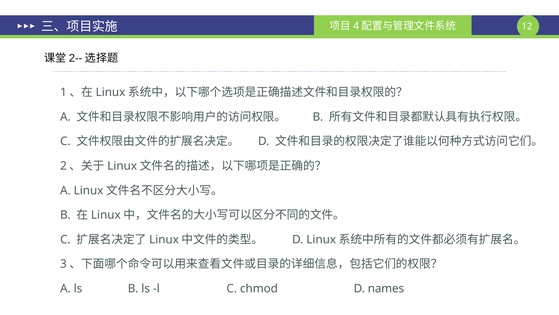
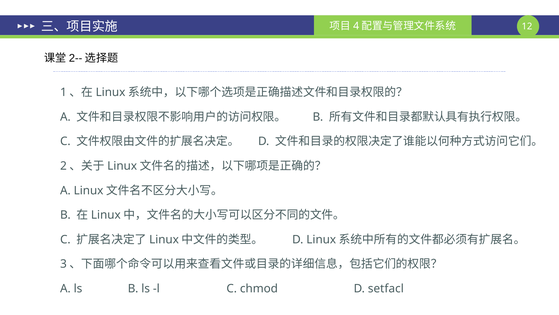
names: names -> setfacl
